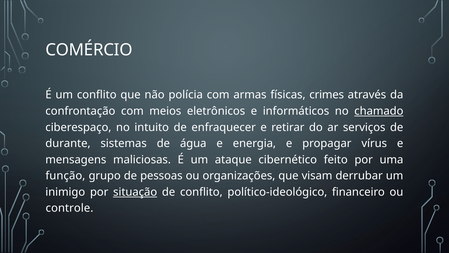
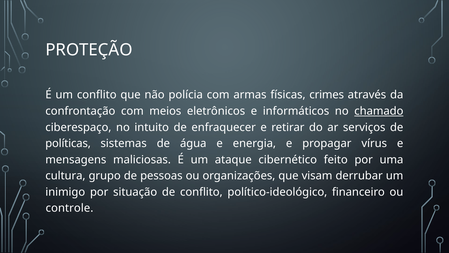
COMÉRCIO: COMÉRCIO -> PROTEÇÃO
durante: durante -> políticas
função: função -> cultura
situação underline: present -> none
